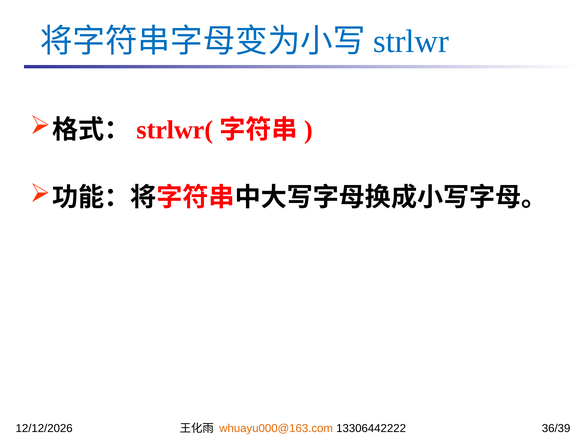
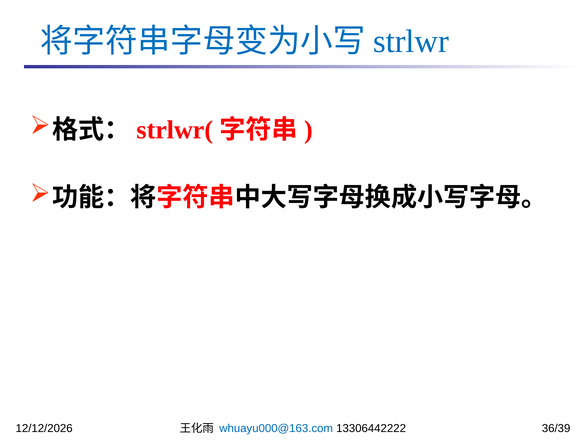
whuayu000@163.com colour: orange -> blue
